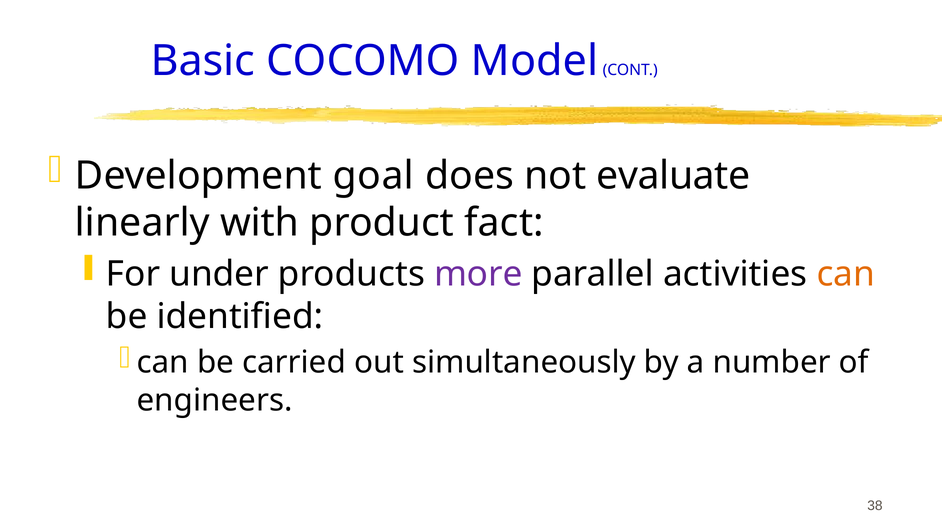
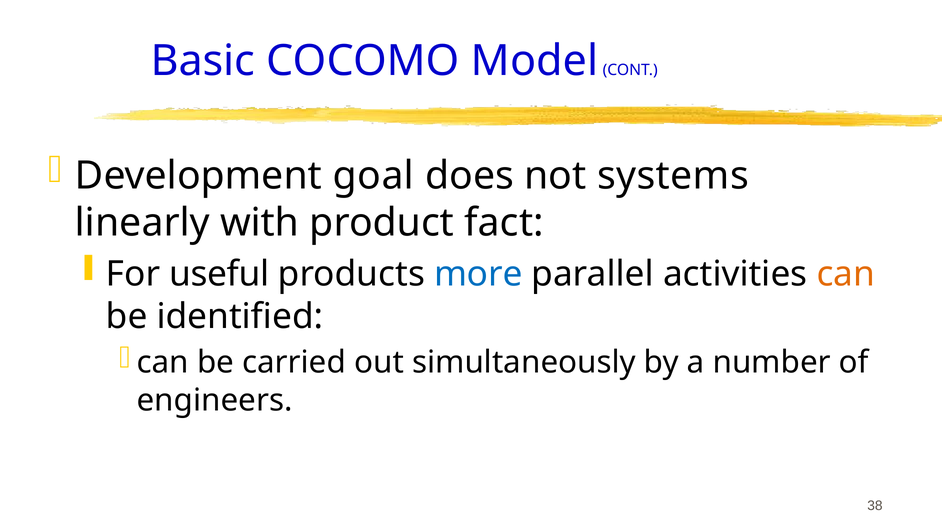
evaluate: evaluate -> systems
under: under -> useful
more colour: purple -> blue
